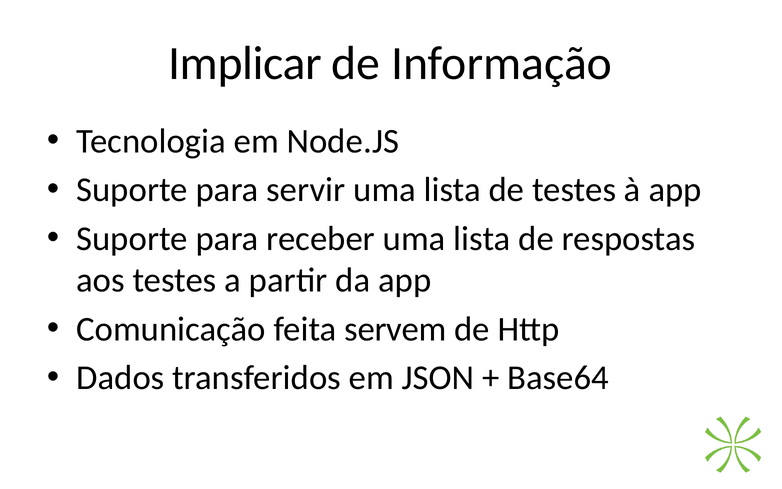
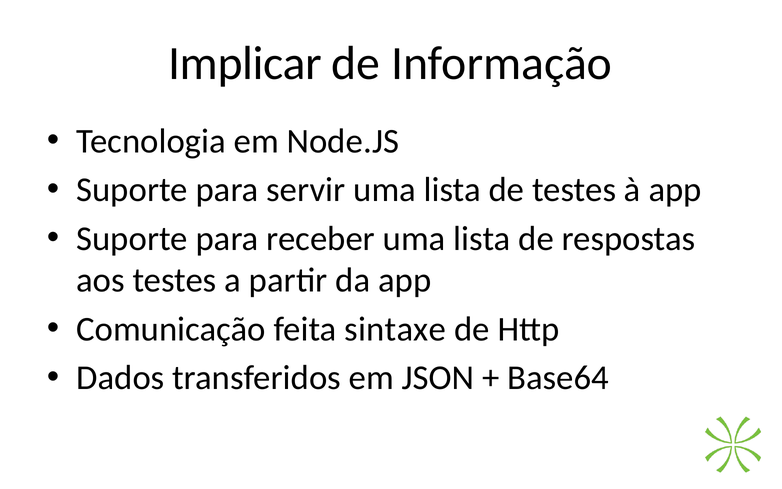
servem: servem -> sintaxe
